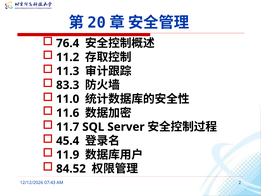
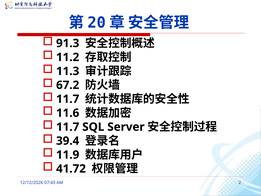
76.4: 76.4 -> 91.3
83.3: 83.3 -> 67.2
11.0 at (68, 99): 11.0 -> 11.7
45.4: 45.4 -> 39.4
84.52: 84.52 -> 41.72
